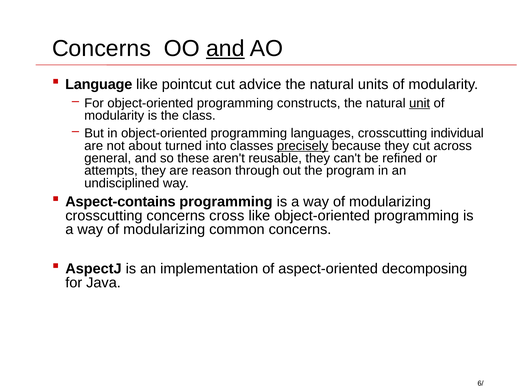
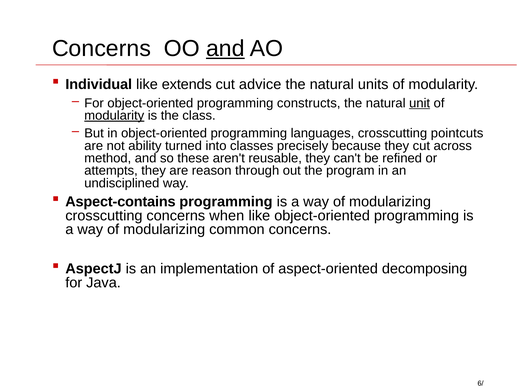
Language: Language -> Individual
pointcut: pointcut -> extends
modularity at (114, 116) underline: none -> present
individual: individual -> pointcuts
about: about -> ability
precisely underline: present -> none
general: general -> method
cross: cross -> when
